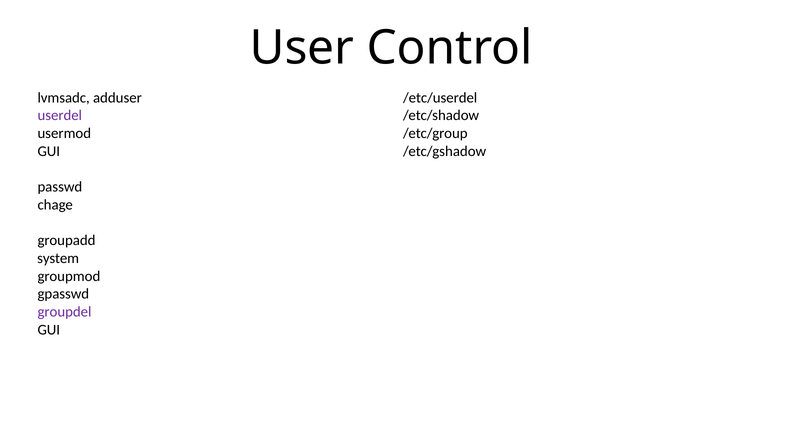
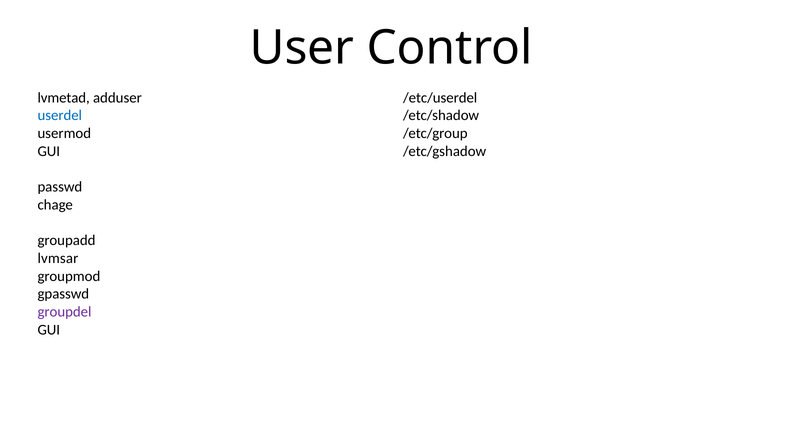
lvmsadc: lvmsadc -> lvmetad
userdel colour: purple -> blue
system: system -> lvmsar
